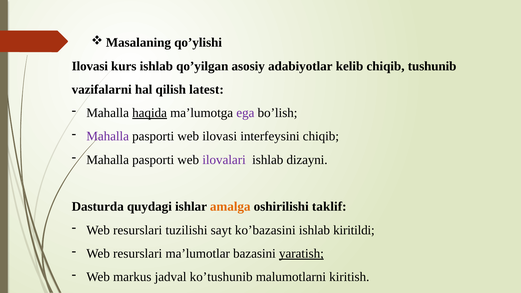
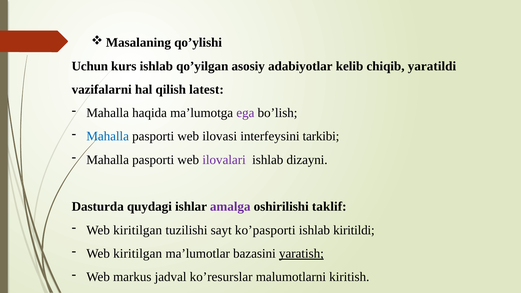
Ilovasi at (90, 66): Ilovasi -> Uchun
tushunib: tushunib -> yaratildi
haqida underline: present -> none
Mahalla at (108, 136) colour: purple -> blue
interfeysini chiqib: chiqib -> tarkibi
amalga colour: orange -> purple
resurslari at (138, 230): resurslari -> kiritilgan
ko’bazasini: ko’bazasini -> ko’pasporti
resurslari at (138, 254): resurslari -> kiritilgan
ko’tushunib: ko’tushunib -> ko’resurslar
